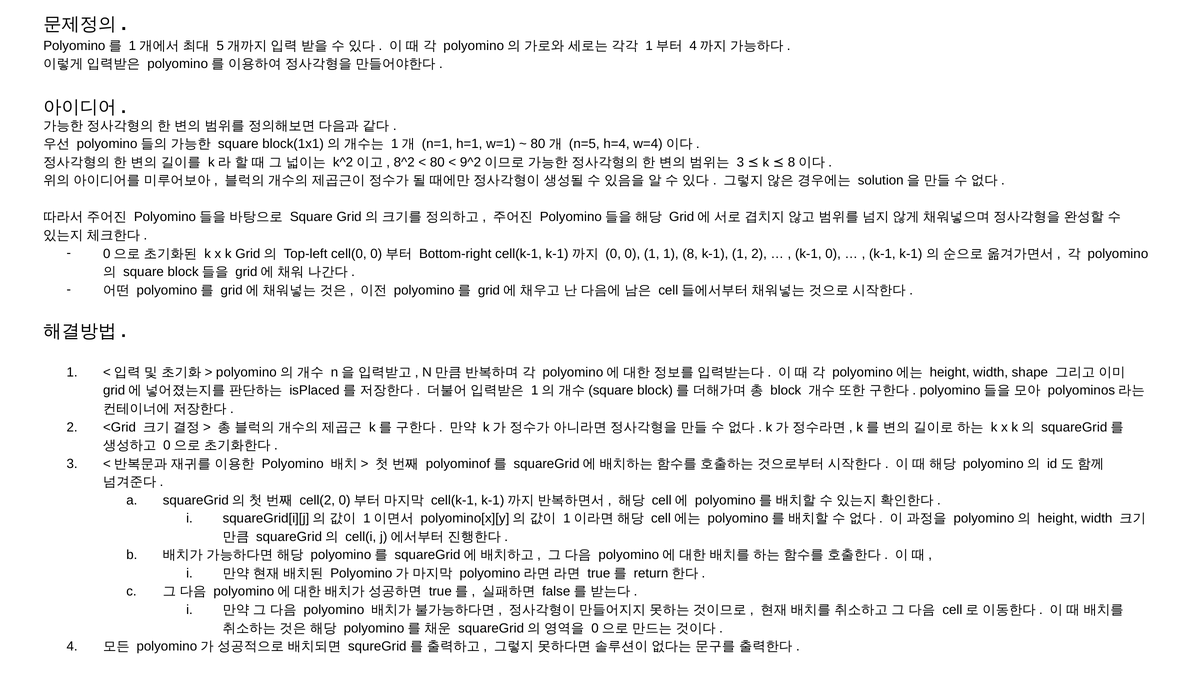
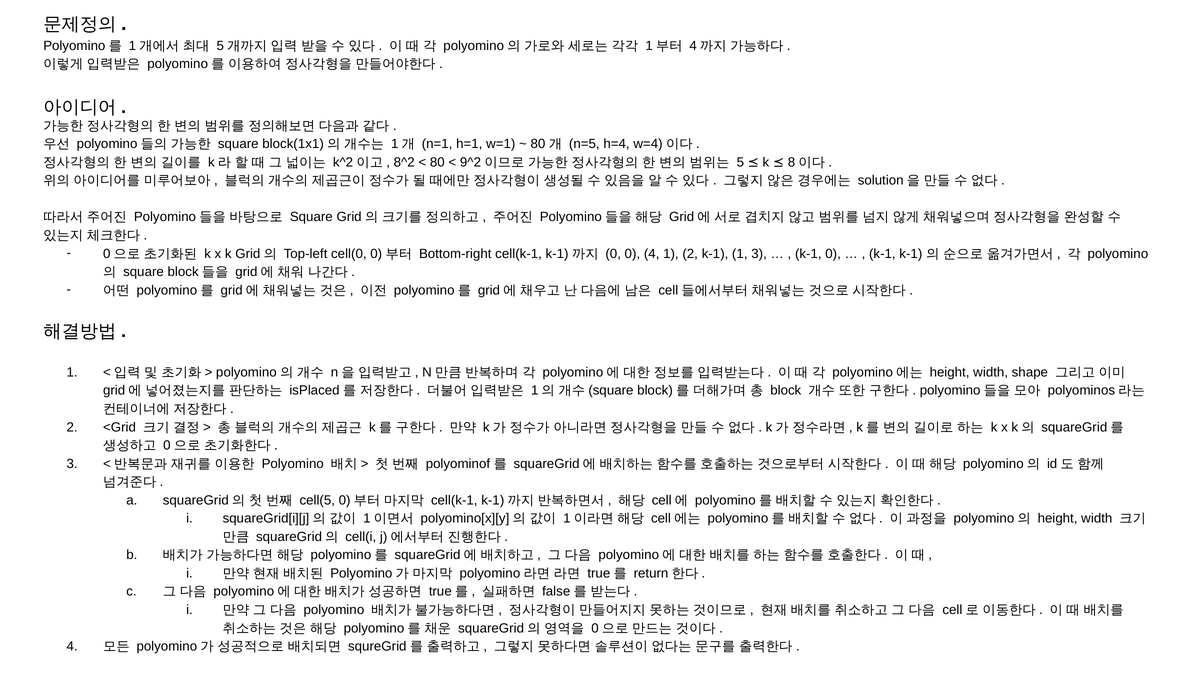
3 at (740, 162): 3 -> 5
0 1: 1 -> 4
1 8: 8 -> 2
1 2: 2 -> 3
cell(2: cell(2 -> cell(5
